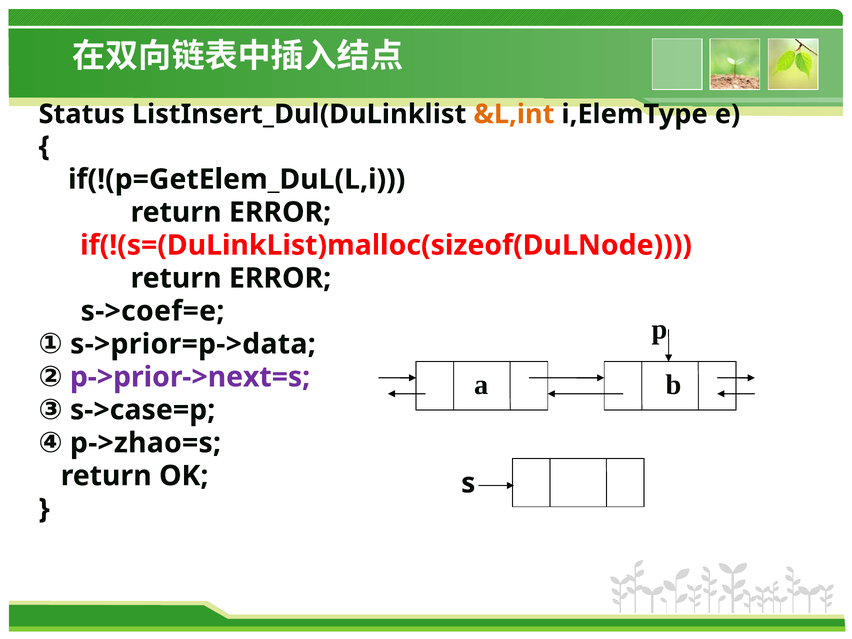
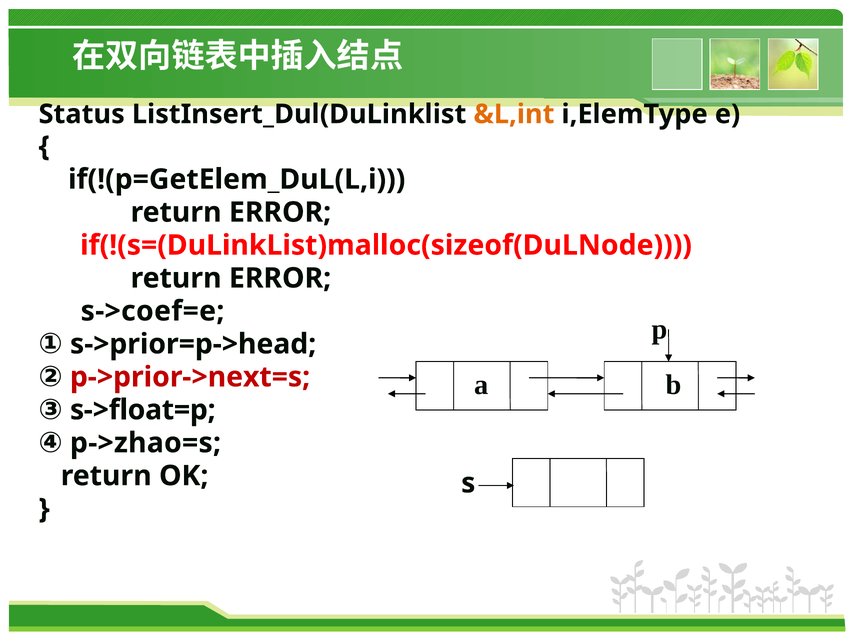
s->prior=p->data: s->prior=p->data -> s->prior=p->head
p->prior->next=s colour: purple -> red
s->case=p: s->case=p -> s->float=p
